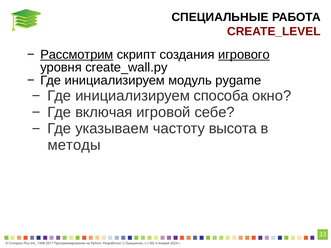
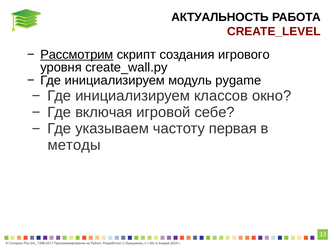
СПЕЦИАЛЬНЫЕ: СПЕЦИАЛЬНЫЕ -> АКТУАЛЬНОСТЬ
игрового underline: present -> none
способа: способа -> классов
высота: высота -> первая
